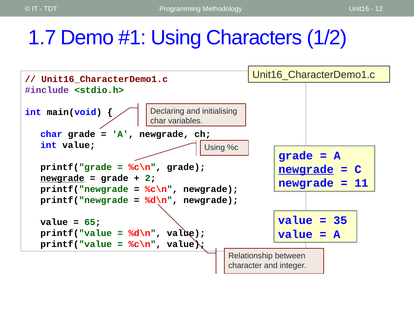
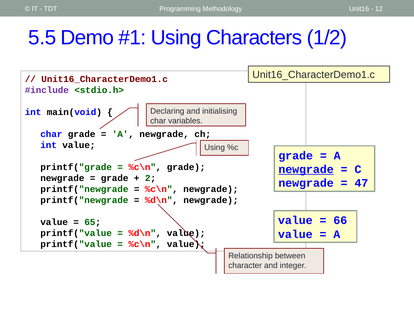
1.7: 1.7 -> 5.5
newgrade at (62, 178) underline: present -> none
11: 11 -> 47
35: 35 -> 66
